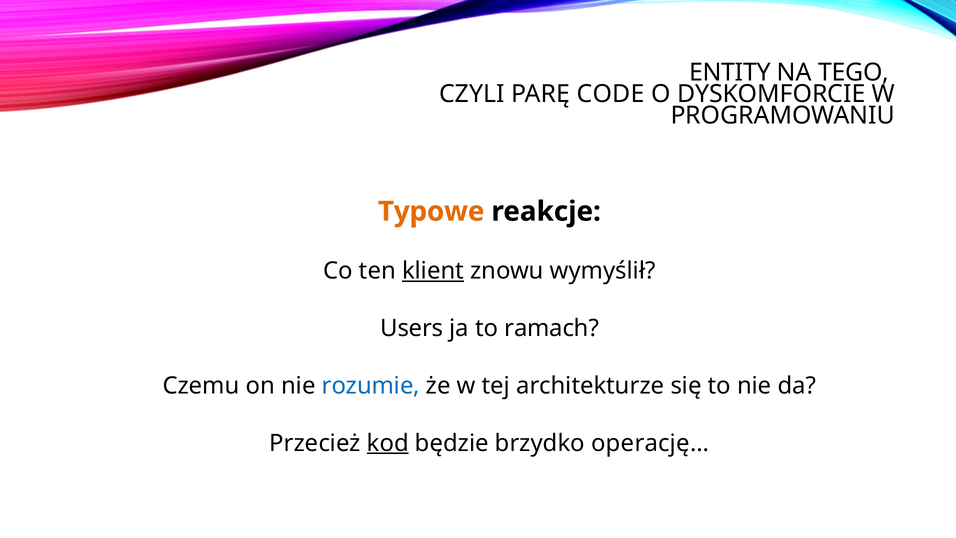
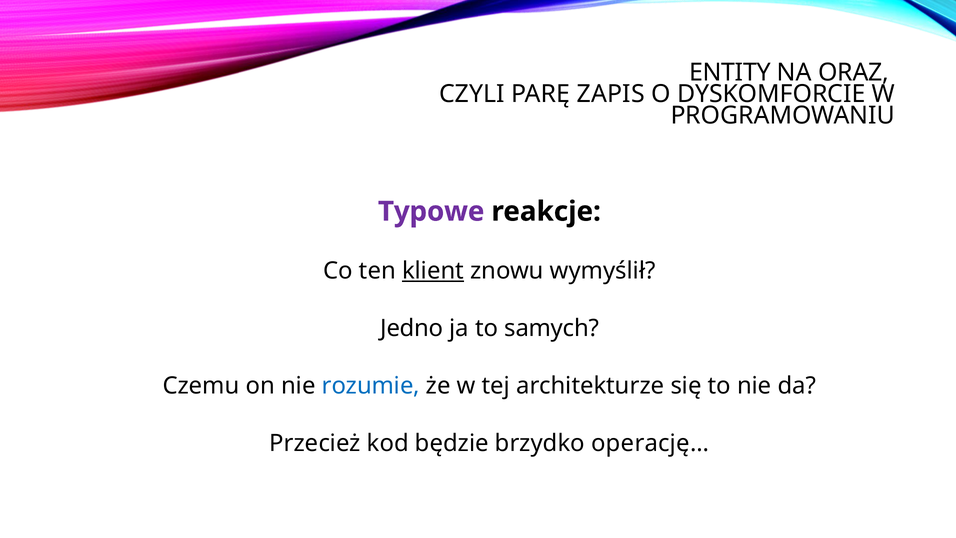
TEGO: TEGO -> ORAZ
CODE: CODE -> ZAPIS
Typowe colour: orange -> purple
Users: Users -> Jedno
ramach: ramach -> samych
kod underline: present -> none
